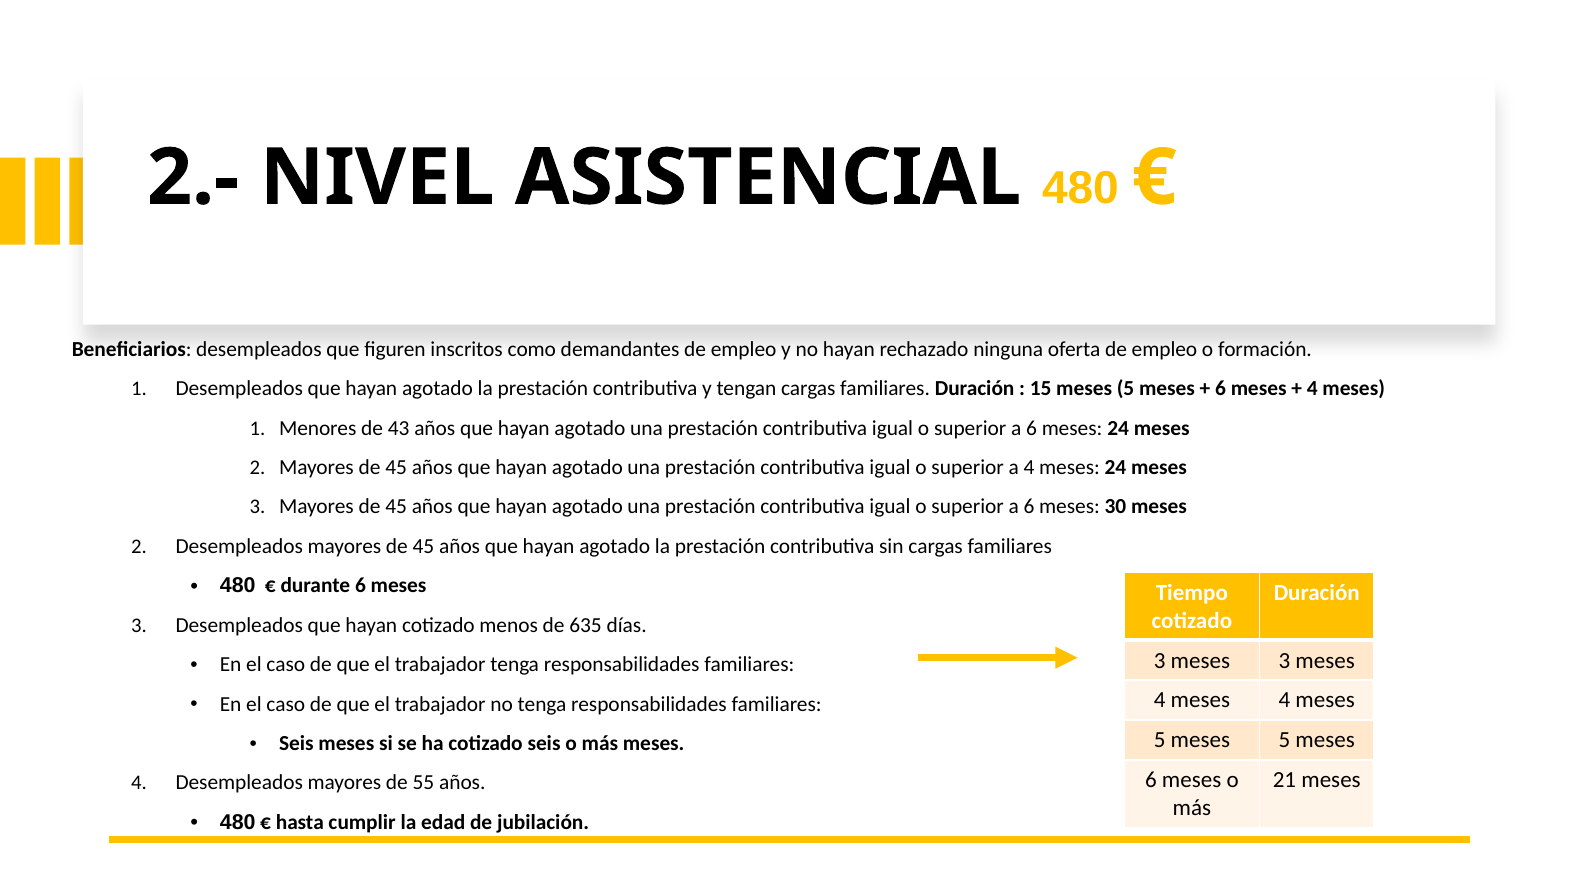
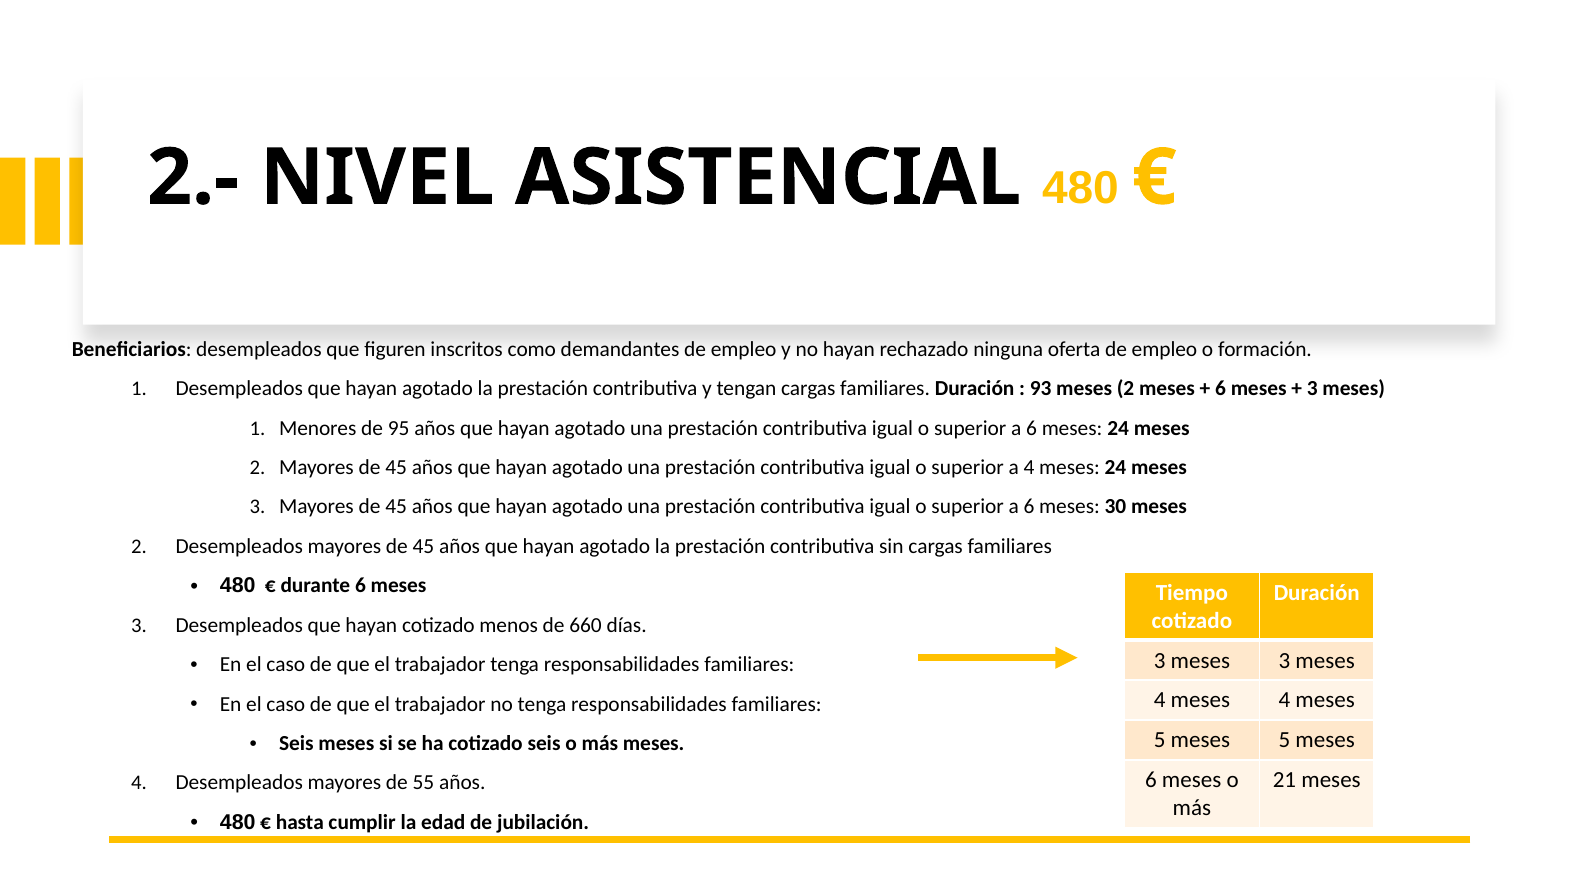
15: 15 -> 93
5 at (1126, 389): 5 -> 2
4 at (1312, 389): 4 -> 3
43: 43 -> 95
635: 635 -> 660
